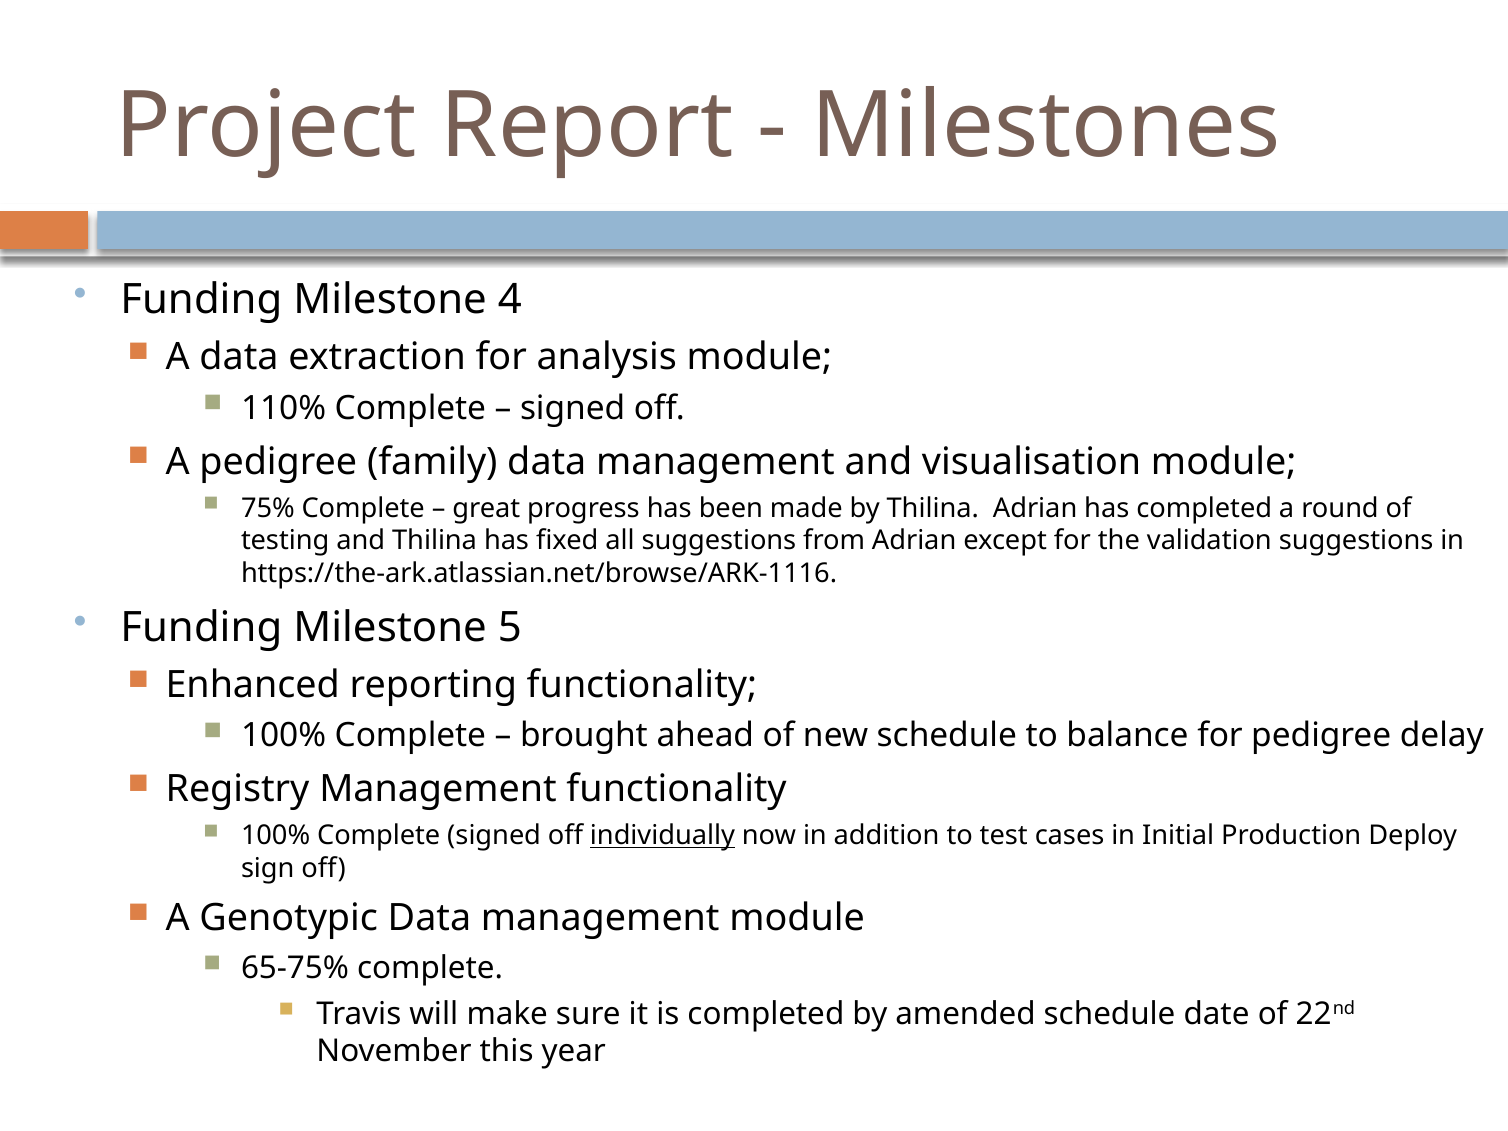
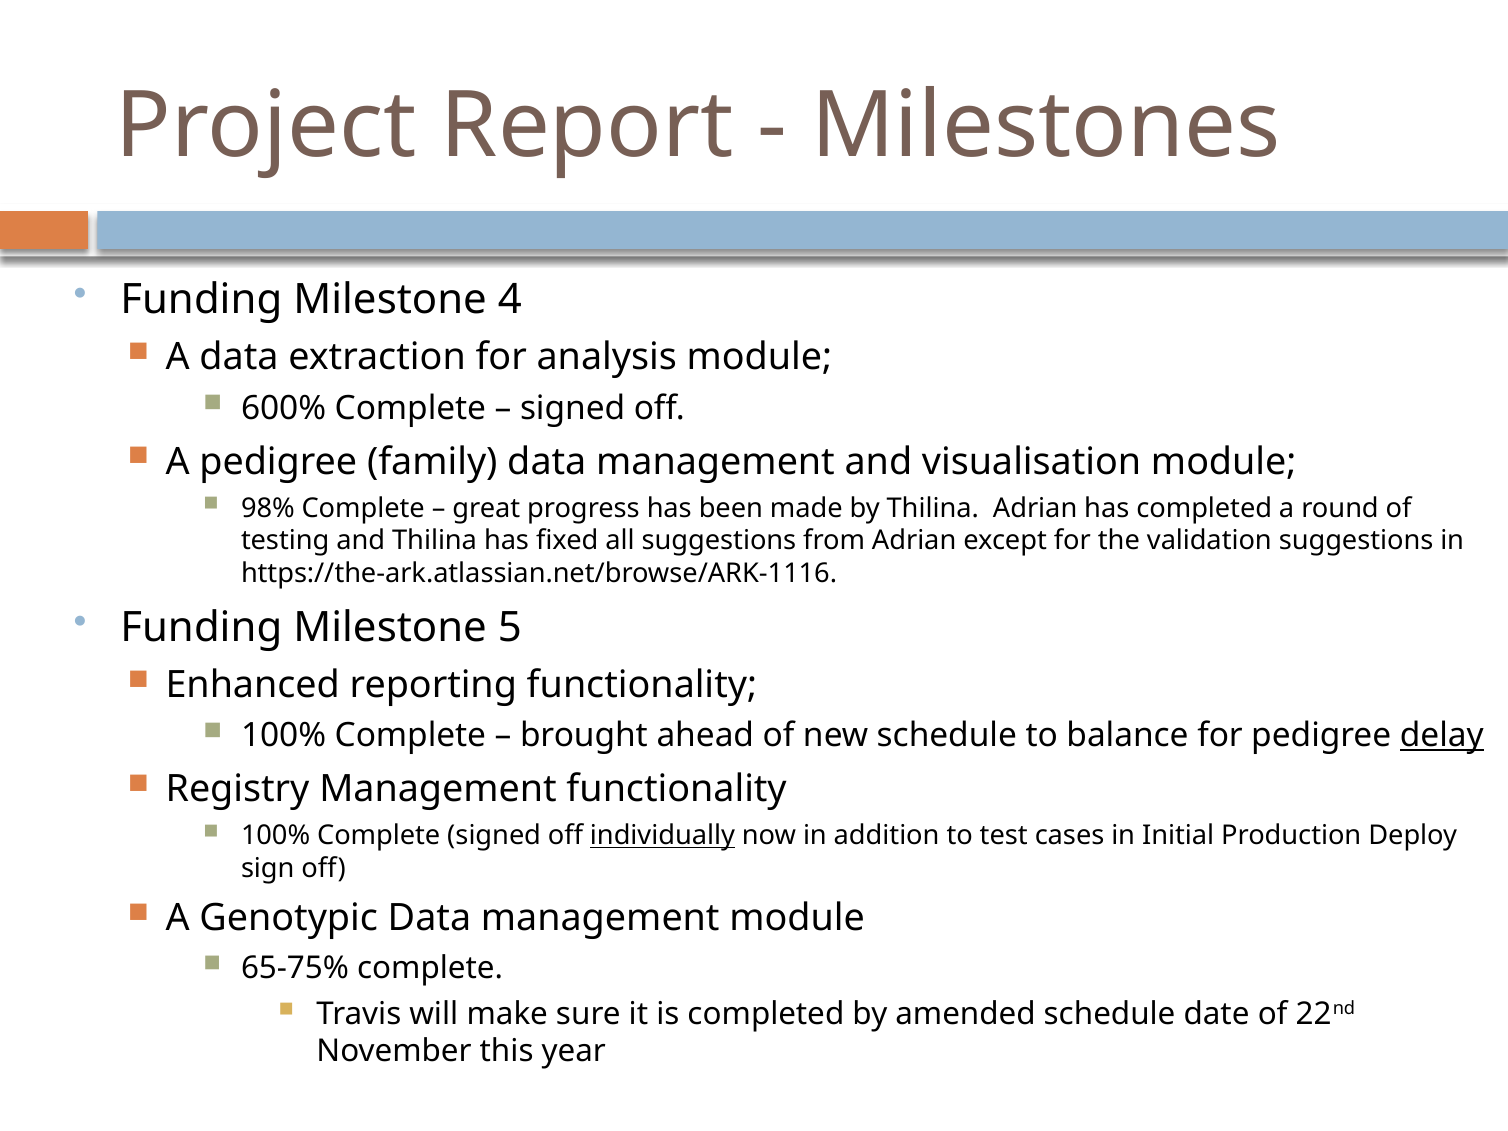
110%: 110% -> 600%
75%: 75% -> 98%
delay underline: none -> present
